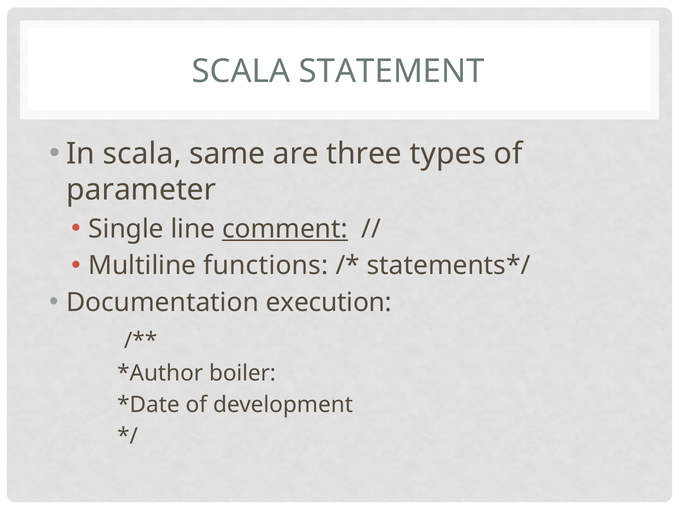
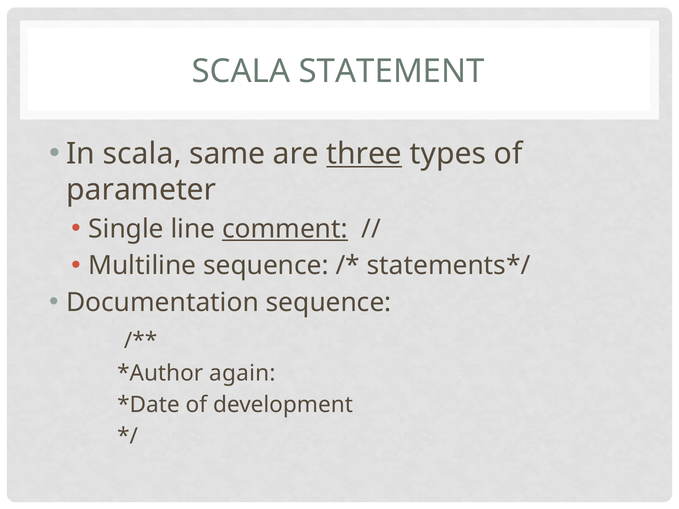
three underline: none -> present
Multiline functions: functions -> sequence
Documentation execution: execution -> sequence
boiler: boiler -> again
